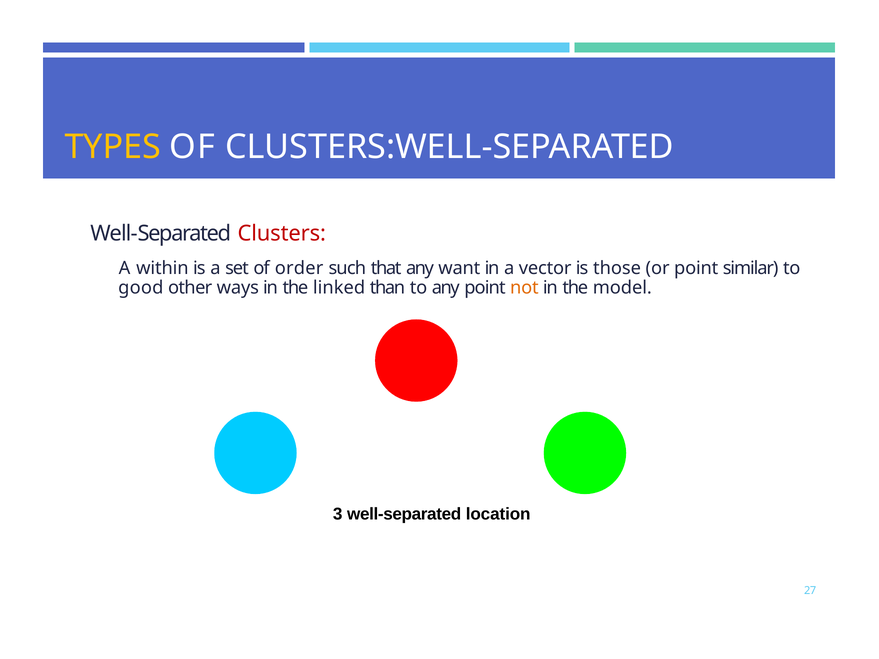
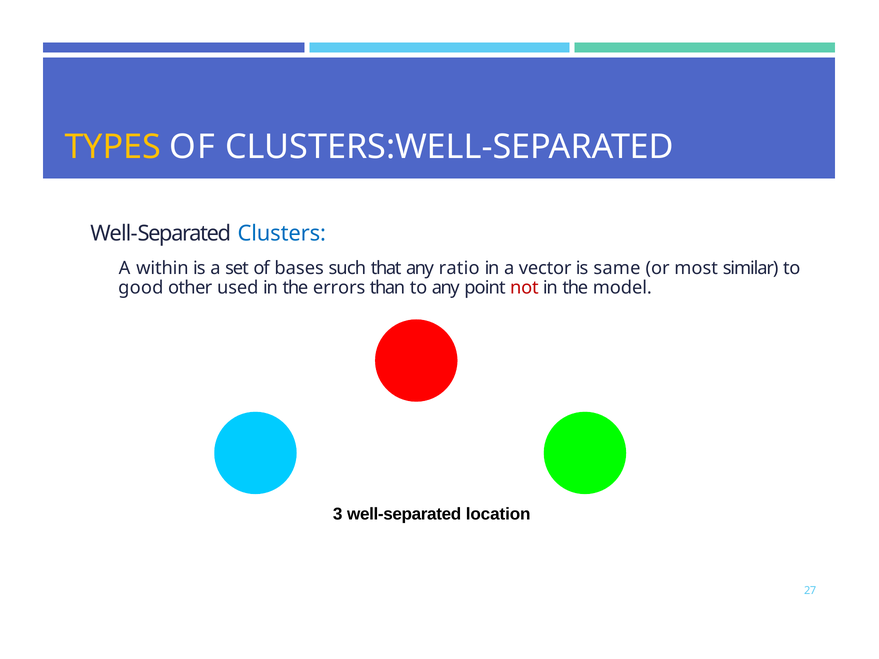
Clusters colour: red -> blue
order: order -> bases
want: want -> ratio
those: those -> same
or point: point -> most
ways: ways -> used
linked: linked -> errors
not colour: orange -> red
